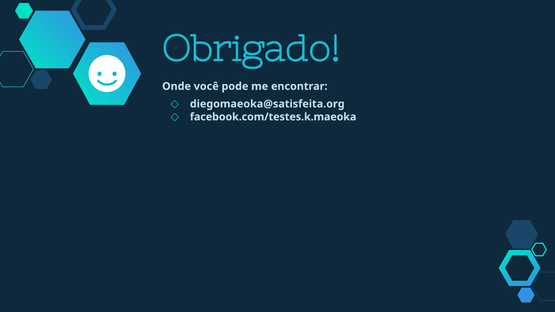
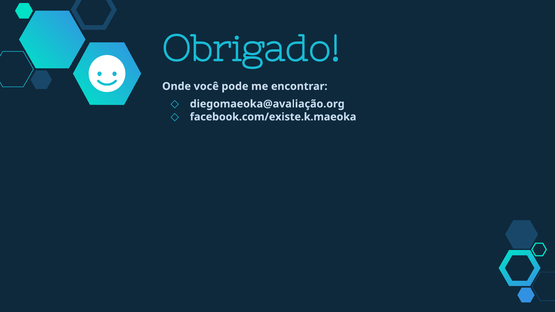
diegomaeoka@satisfeita.org: diegomaeoka@satisfeita.org -> diegomaeoka@avaliação.org
facebook.com/testes.k.maeoka: facebook.com/testes.k.maeoka -> facebook.com/existe.k.maeoka
